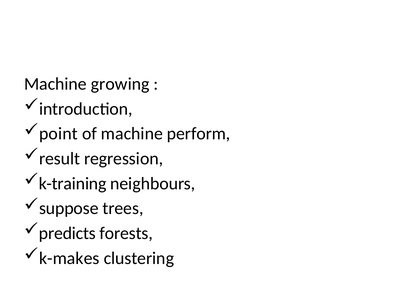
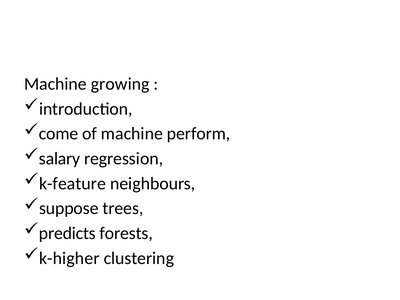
point: point -> come
result: result -> salary
k-training: k-training -> k-feature
k-makes: k-makes -> k-higher
